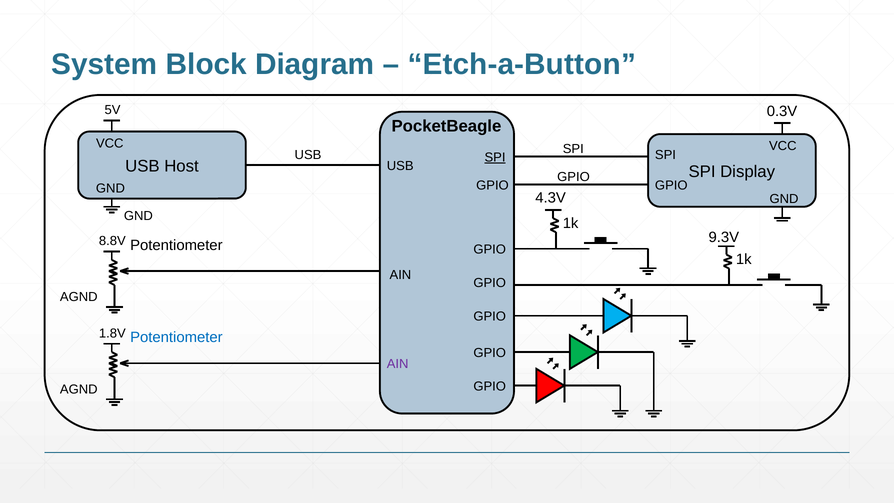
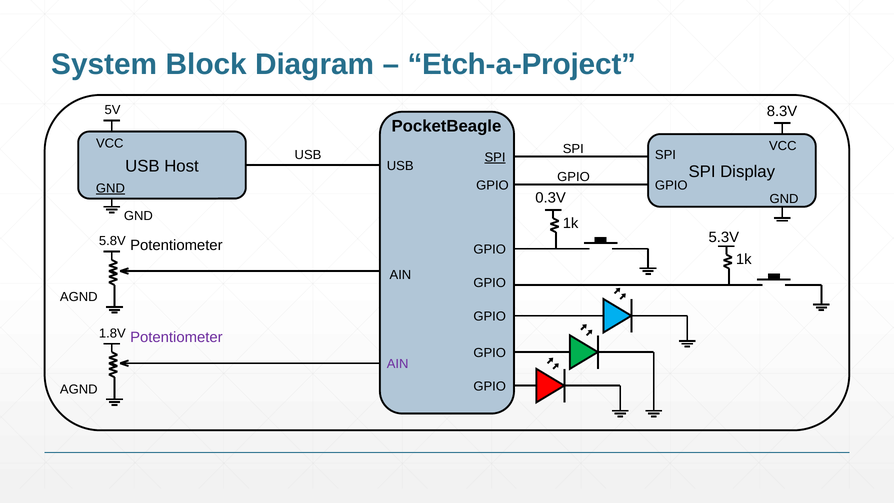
Etch-a-Button: Etch-a-Button -> Etch-a-Project
0.3V: 0.3V -> 8.3V
GND at (110, 188) underline: none -> present
4.3V: 4.3V -> 0.3V
9.3V: 9.3V -> 5.3V
8.8V: 8.8V -> 5.8V
Potentiometer at (176, 337) colour: blue -> purple
